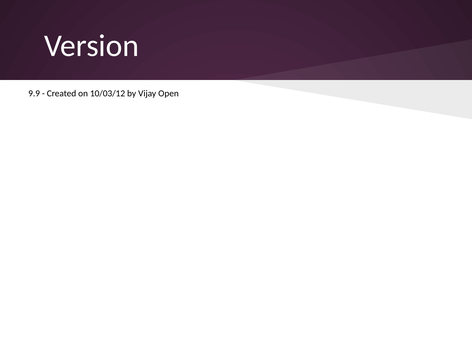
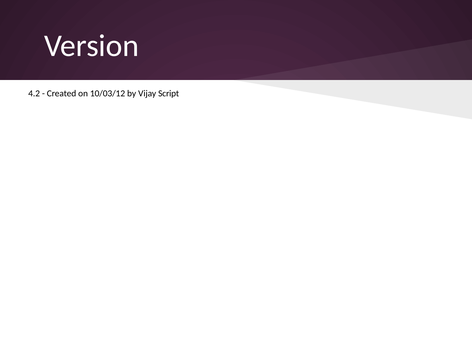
9.9: 9.9 -> 4.2
Open: Open -> Script
